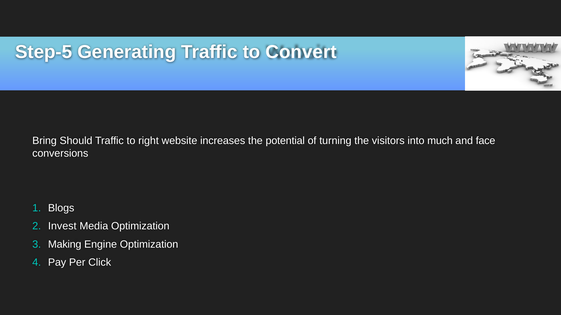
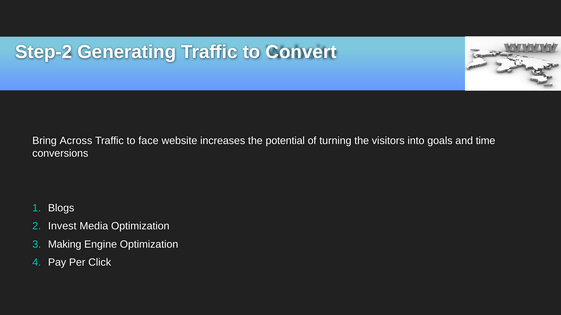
Step-5: Step-5 -> Step-2
Should: Should -> Across
right: right -> face
much: much -> goals
face: face -> time
